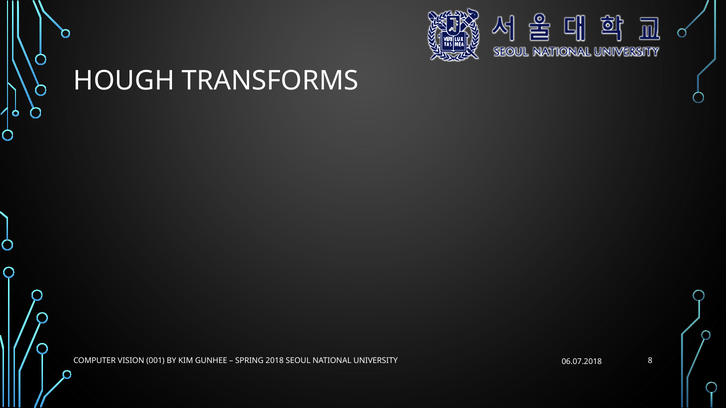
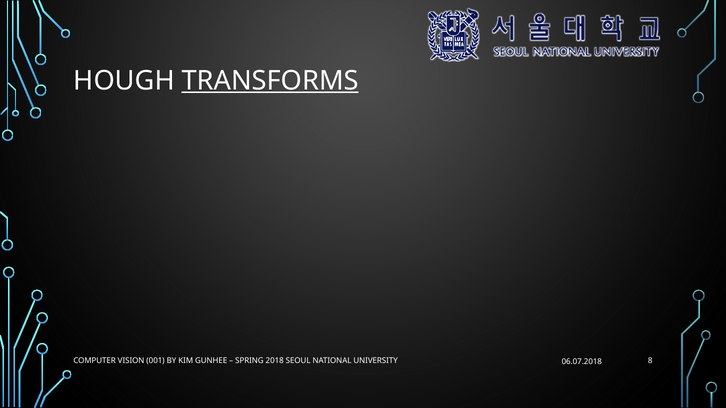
TRANSFORMS underline: none -> present
